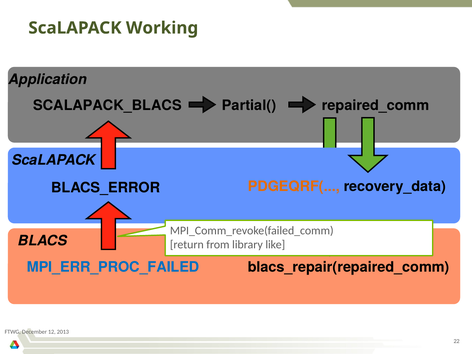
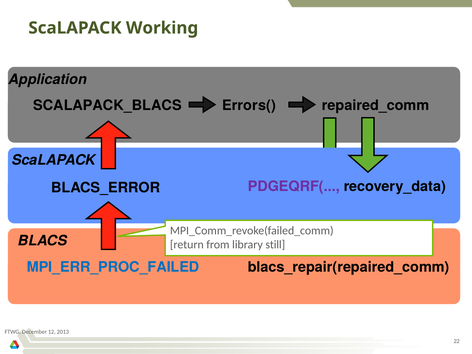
Partial(: Partial( -> Errors(
PDGEQRF( colour: orange -> purple
like: like -> still
